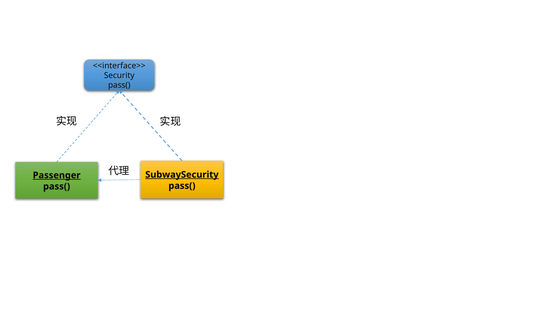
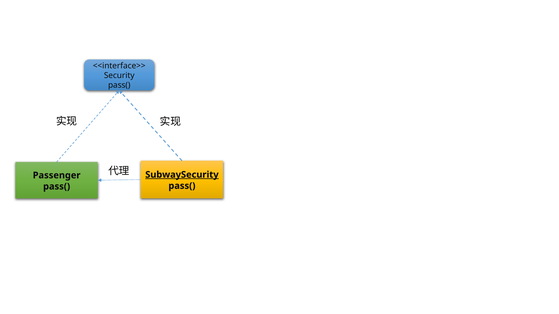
Passenger underline: present -> none
